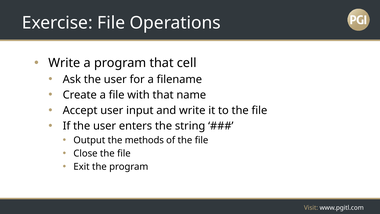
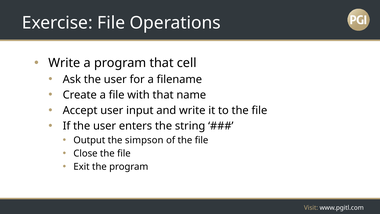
methods: methods -> simpson
